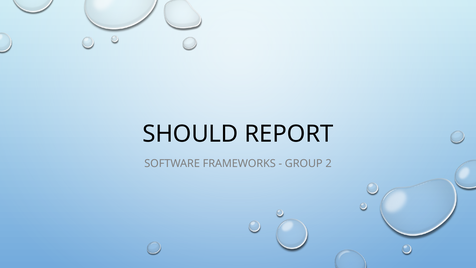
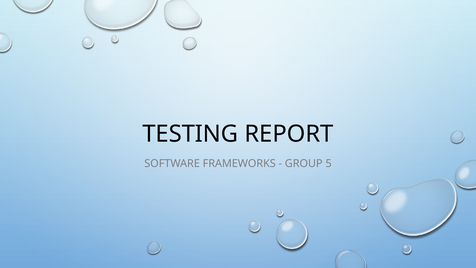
SHOULD: SHOULD -> TESTING
2: 2 -> 5
